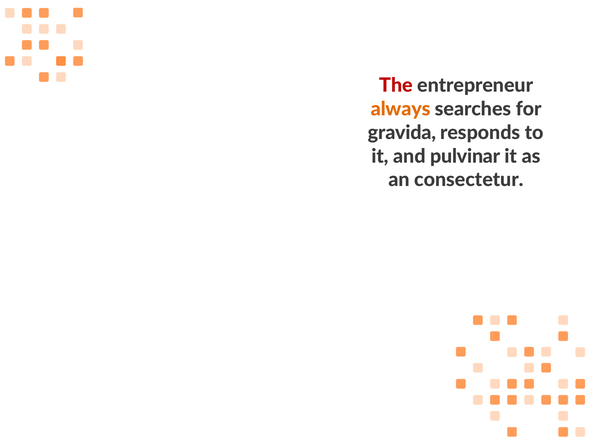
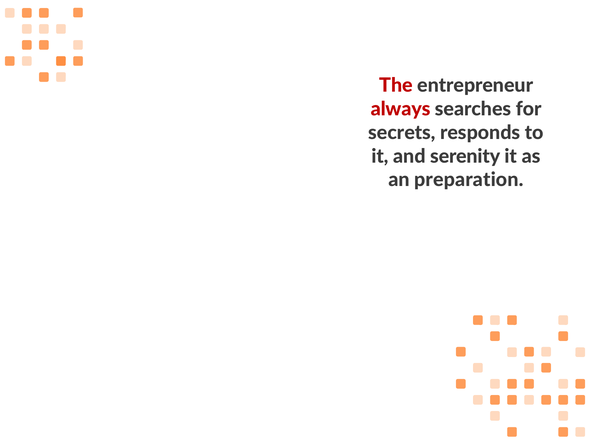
always colour: orange -> red
gravida: gravida -> secrets
pulvinar: pulvinar -> serenity
consectetur: consectetur -> preparation
